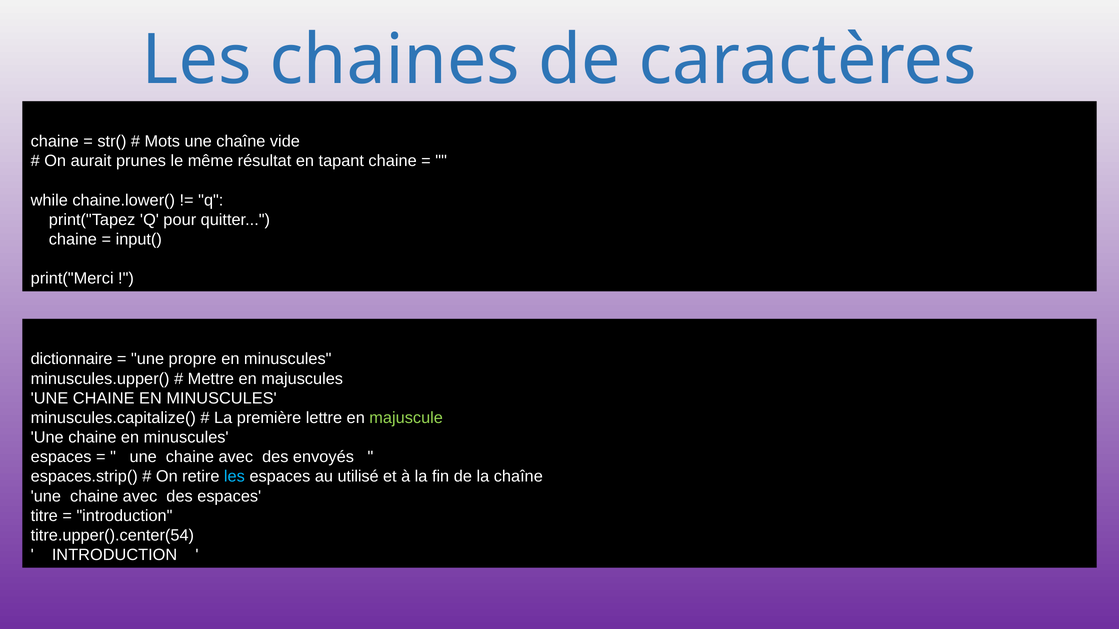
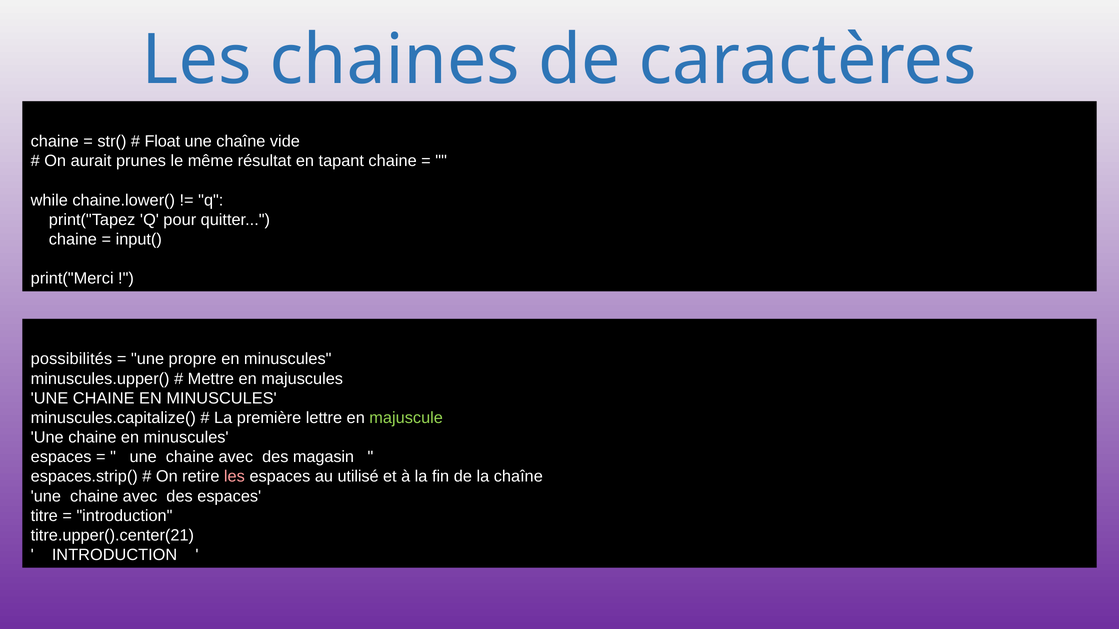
Mots: Mots -> Float
dictionnaire: dictionnaire -> possibilités
envoyés: envoyés -> magasin
les at (234, 477) colour: light blue -> pink
titre.upper().center(54: titre.upper().center(54 -> titre.upper().center(21
